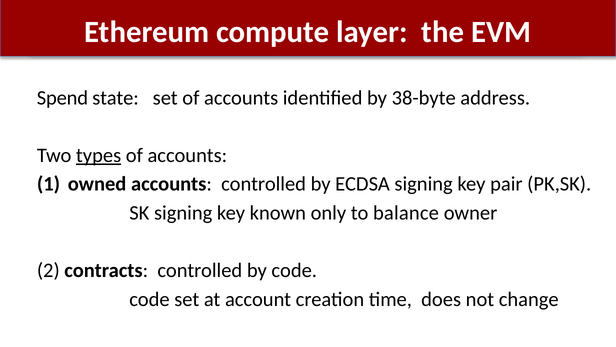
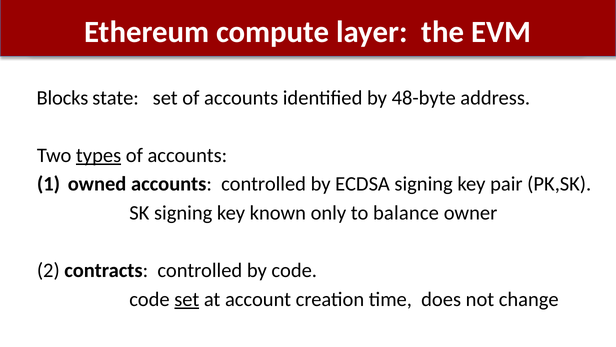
Spend: Spend -> Blocks
38-byte: 38-byte -> 48-byte
set at (187, 299) underline: none -> present
